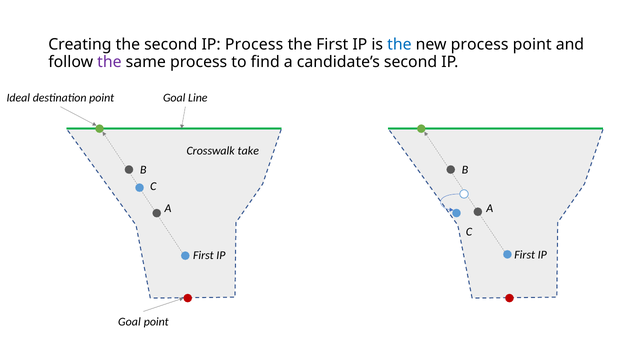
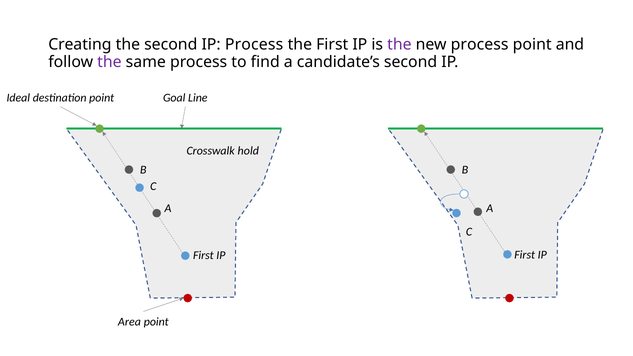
the at (399, 45) colour: blue -> purple
take: take -> hold
Goal at (129, 322): Goal -> Area
